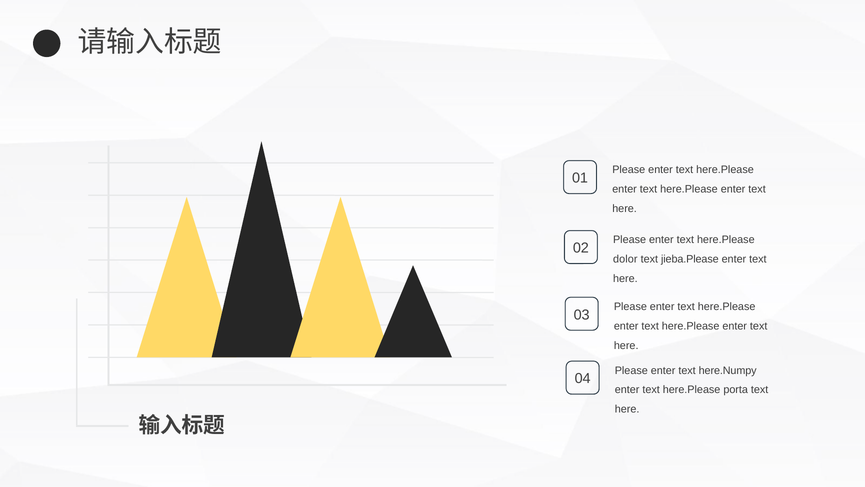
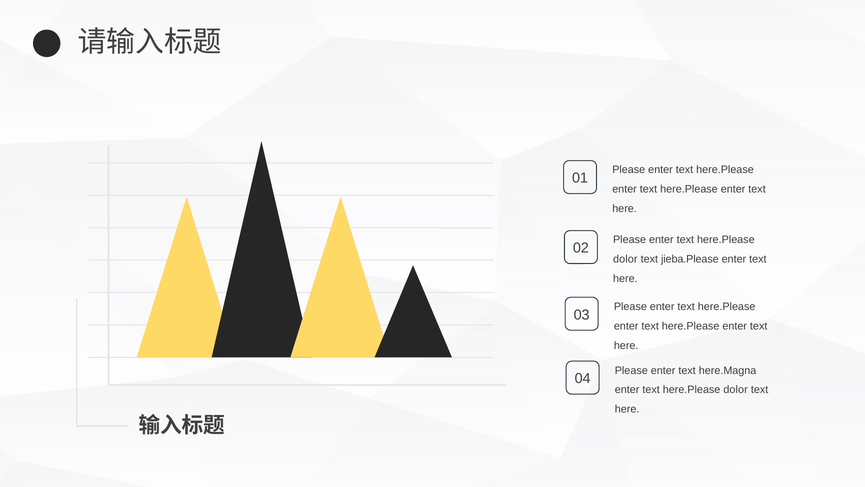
here.Numpy: here.Numpy -> here.Magna
porta at (736, 390): porta -> dolor
